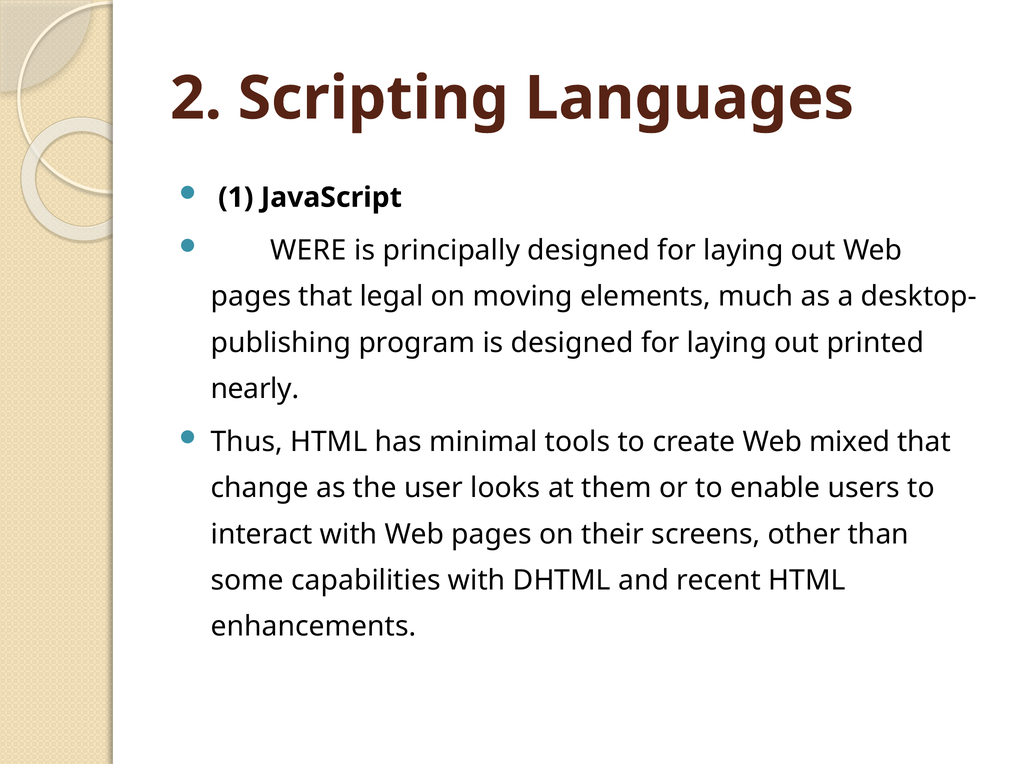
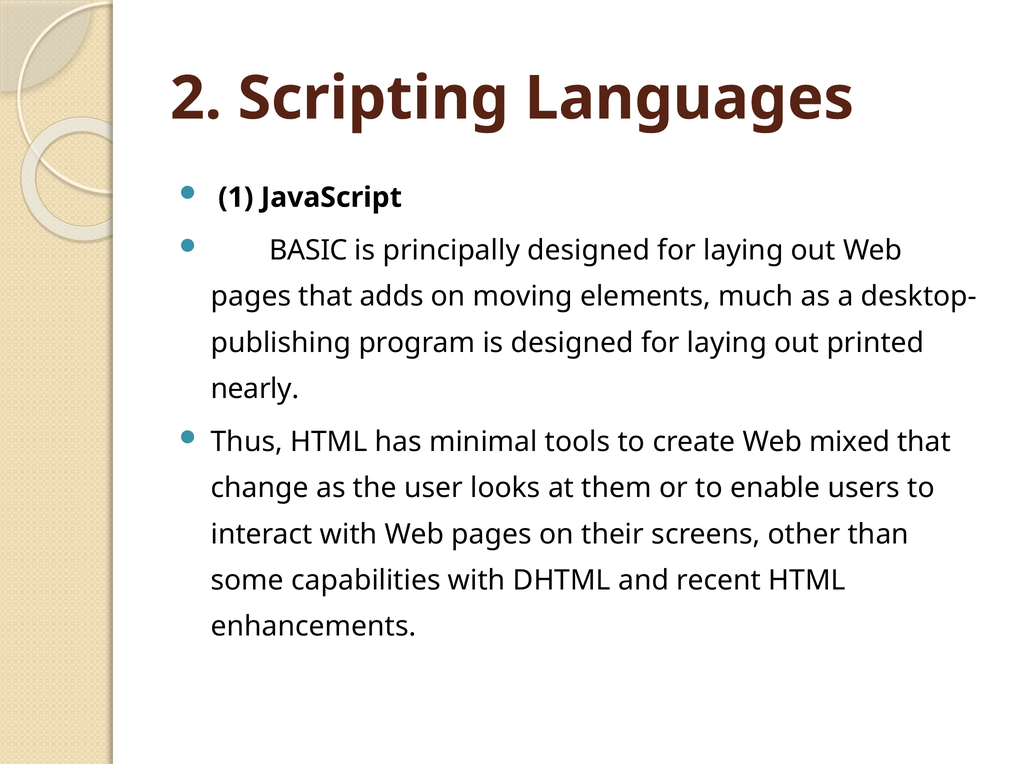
WERE: WERE -> BASIC
legal: legal -> adds
